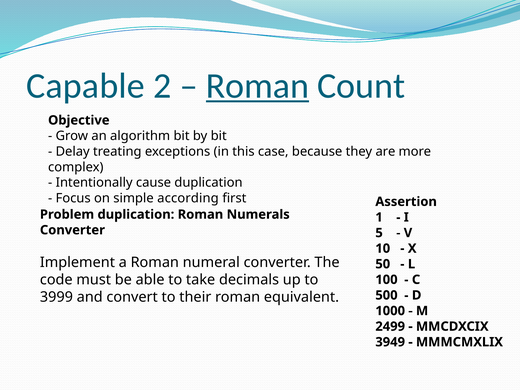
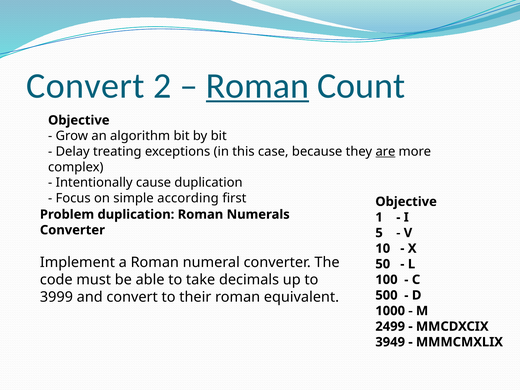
Capable at (85, 86): Capable -> Convert
are underline: none -> present
Assertion at (406, 202): Assertion -> Objective
